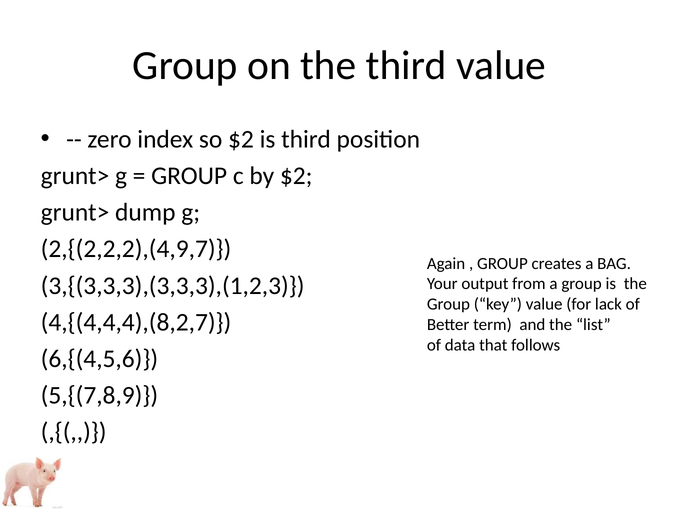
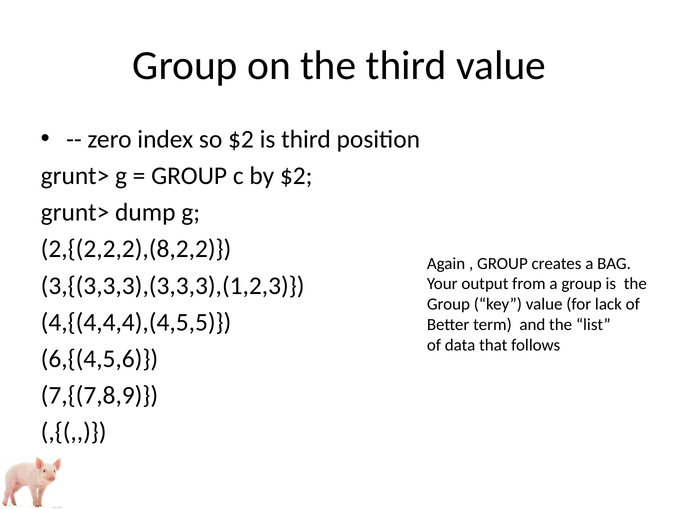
2,{(2,2,2),(4,9,7: 2,{(2,2,2),(4,9,7 -> 2,{(2,2,2),(8,2,2
4,{(4,4,4),(8,2,7: 4,{(4,4,4),(8,2,7 -> 4,{(4,4,4),(4,5,5
5,{(7,8,9: 5,{(7,8,9 -> 7,{(7,8,9
